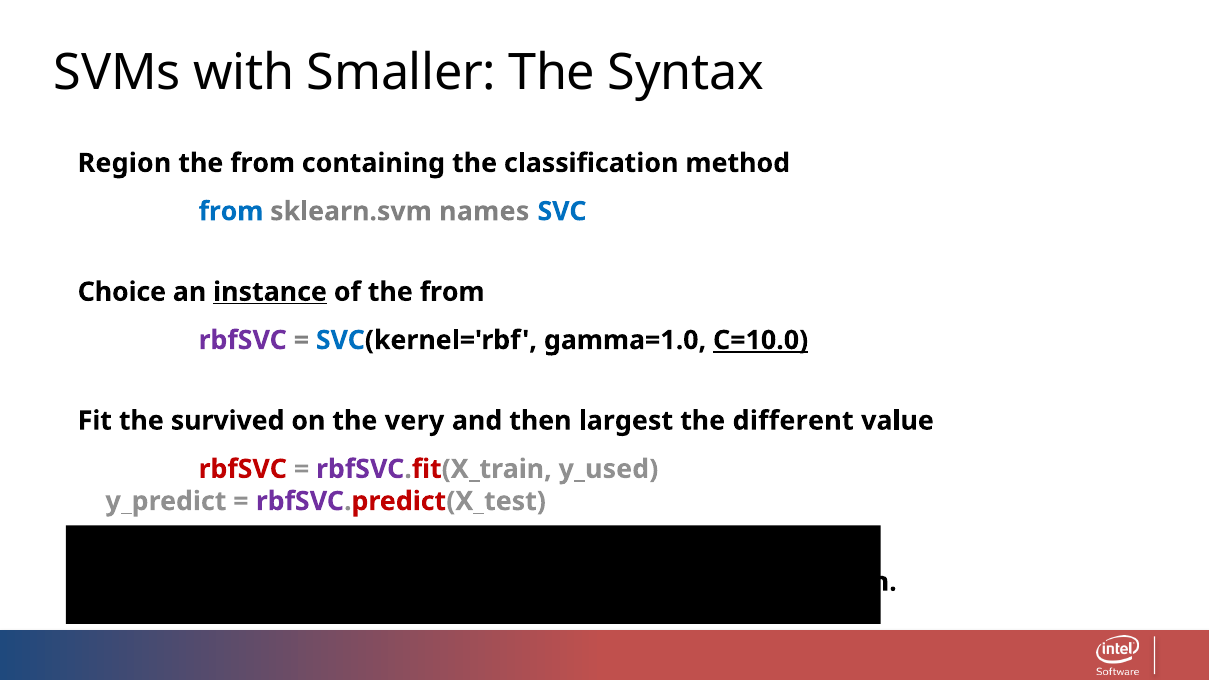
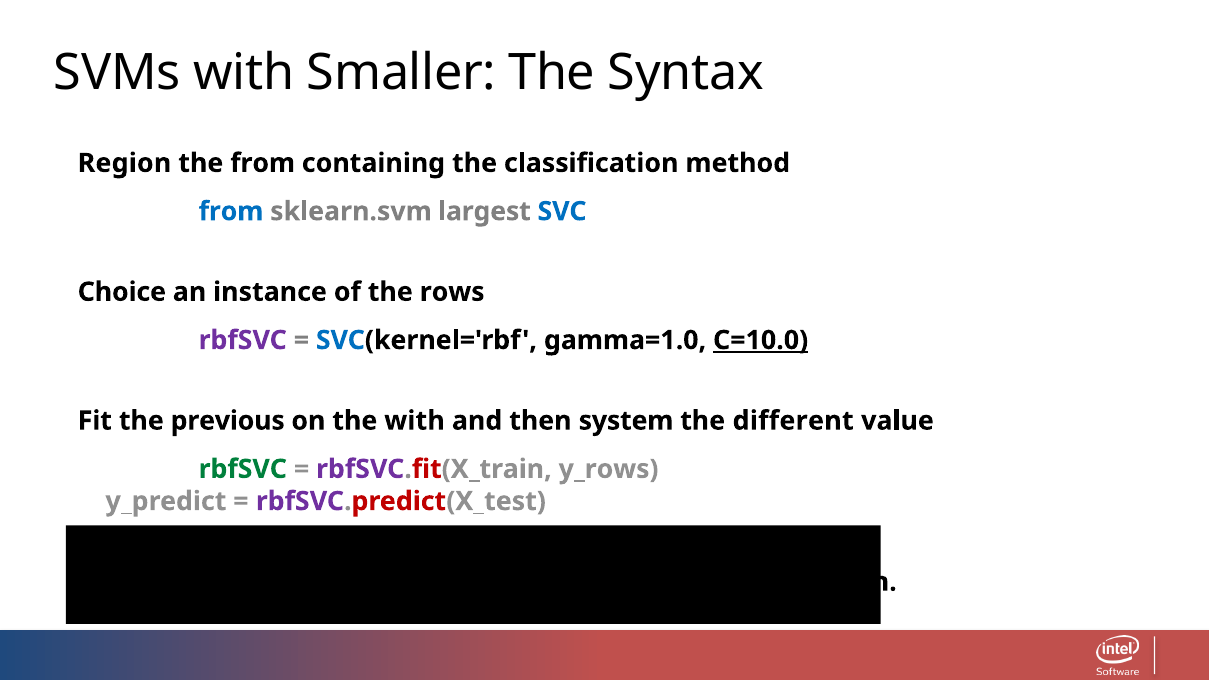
names: names -> largest
instance underline: present -> none
of the from: from -> rows
survived: survived -> previous
the very: very -> with
largest: largest -> system
rbfSVC at (243, 469) colour: red -> green
y_used: y_used -> y_rows
